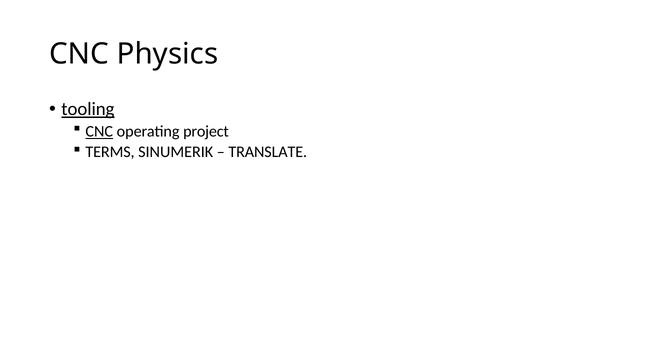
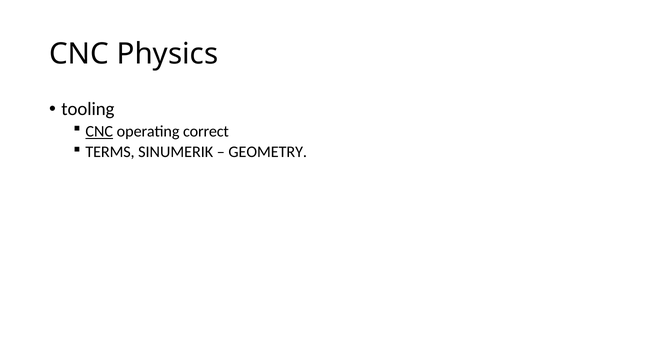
tooling underline: present -> none
project: project -> correct
TRANSLATE: TRANSLATE -> GEOMETRY
